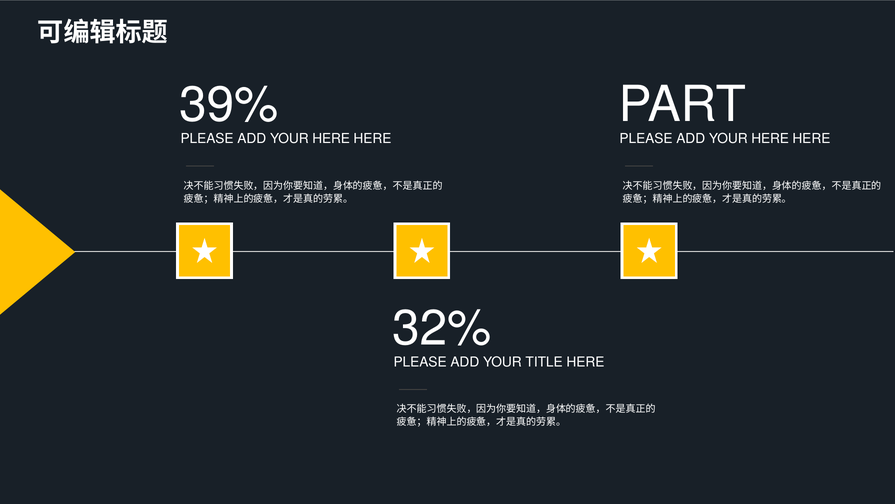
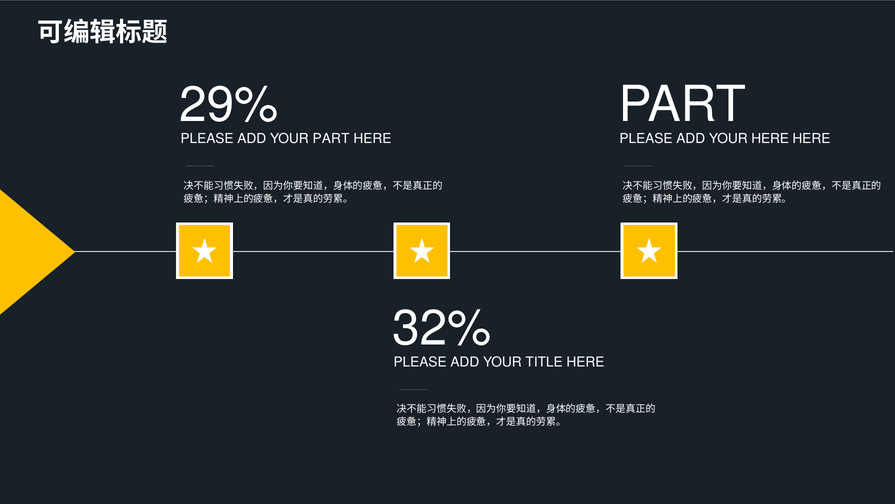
39%: 39% -> 29%
HERE at (331, 139): HERE -> PART
